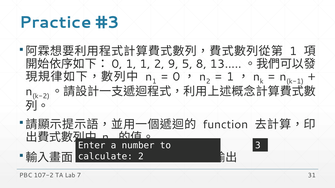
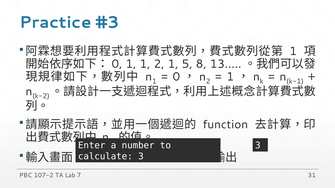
2 9: 9 -> 1
calculate 2: 2 -> 3
